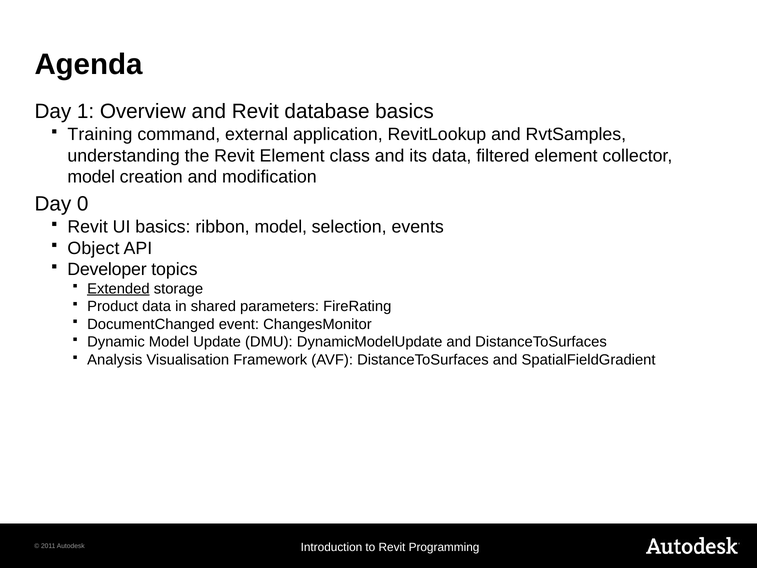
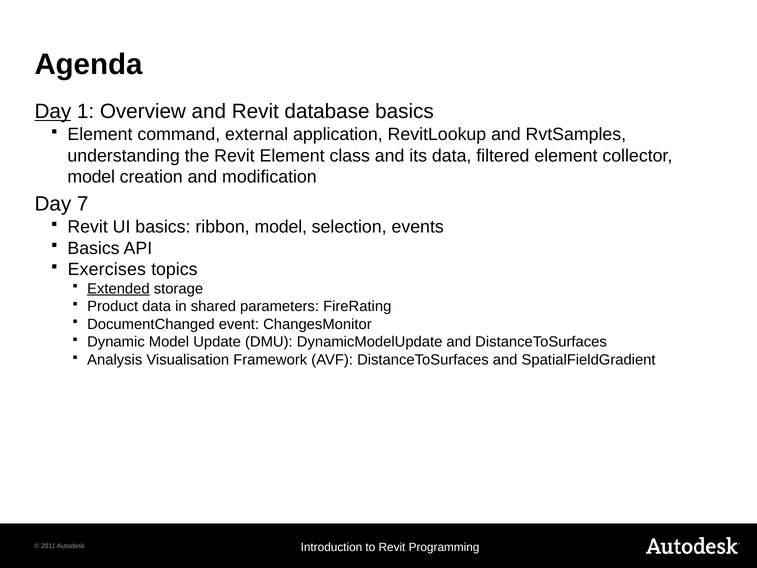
Day at (53, 111) underline: none -> present
Training at (100, 134): Training -> Element
0: 0 -> 7
Object at (93, 248): Object -> Basics
Developer: Developer -> Exercises
